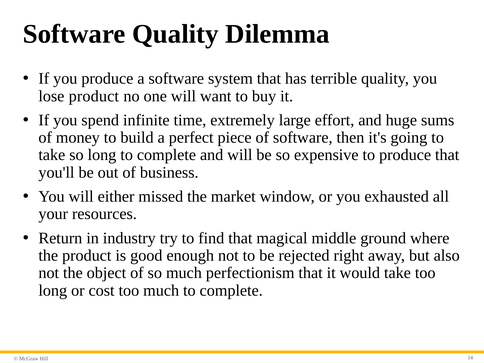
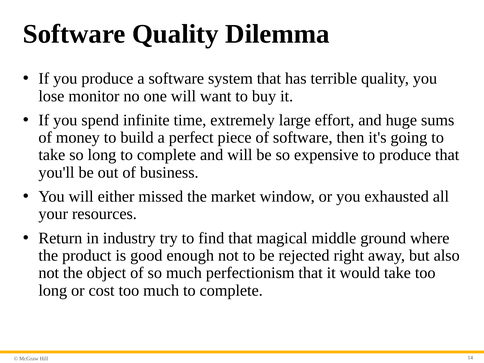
lose product: product -> monitor
